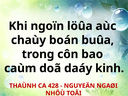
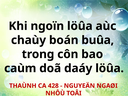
daáy kinh: kinh -> löûa
